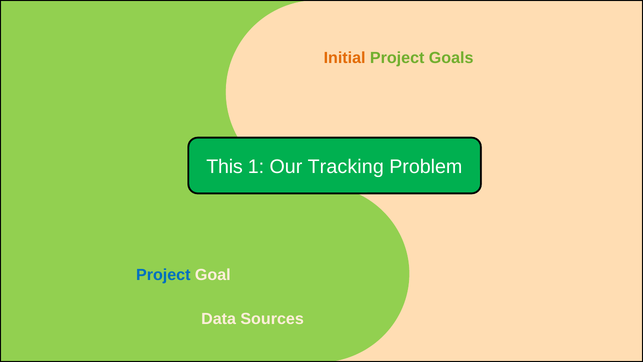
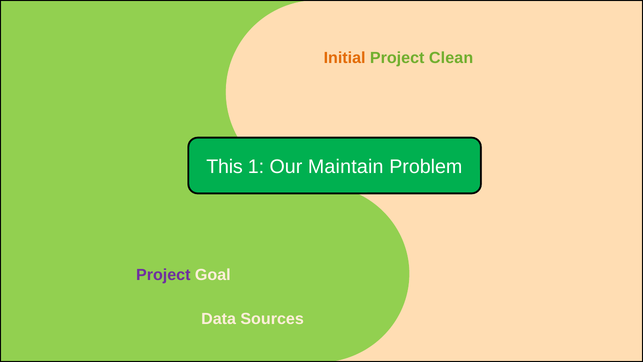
Goals: Goals -> Clean
Tracking: Tracking -> Maintain
Project at (163, 275) colour: blue -> purple
